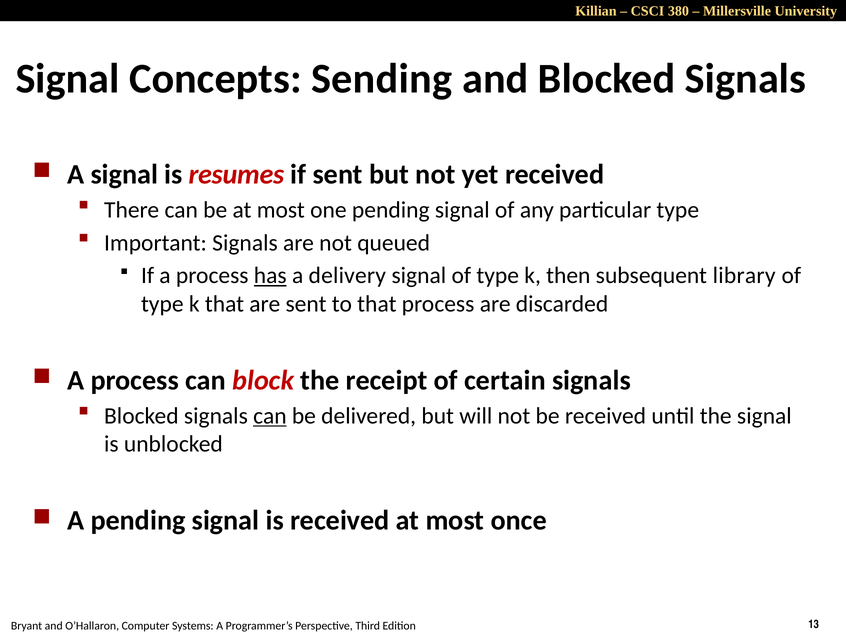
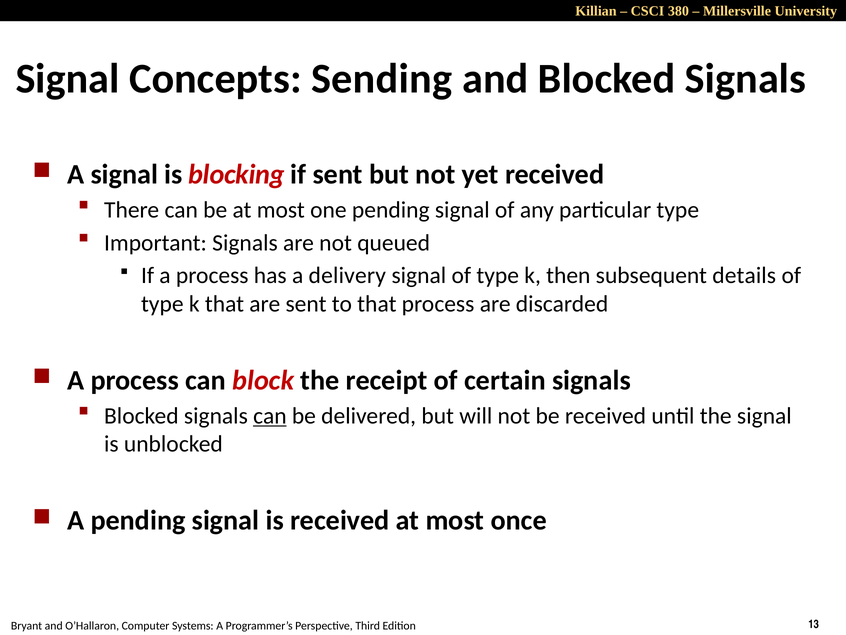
resumes: resumes -> blocking
has underline: present -> none
library: library -> details
